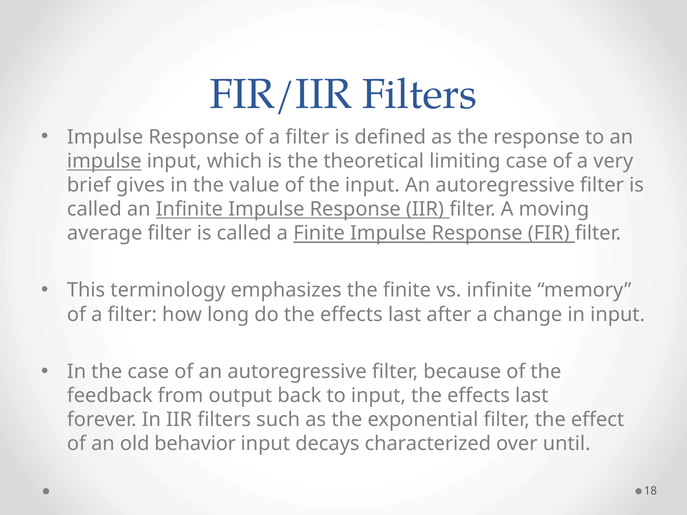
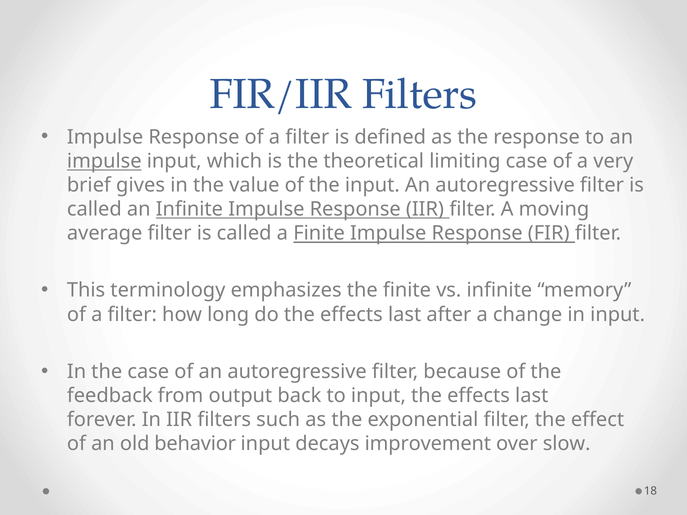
characterized: characterized -> improvement
until: until -> slow
